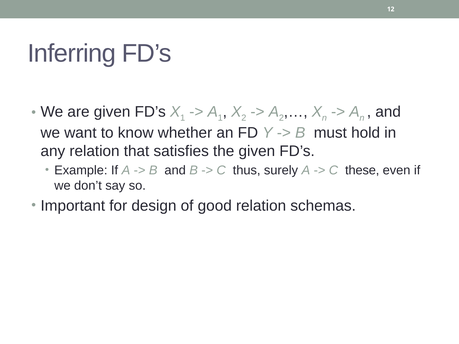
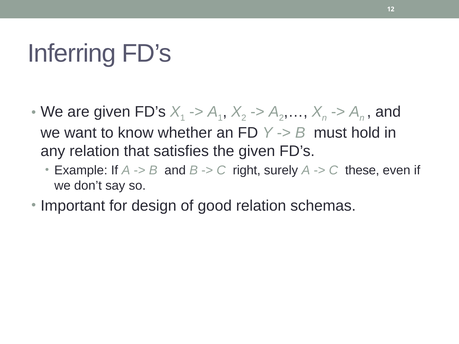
thus: thus -> right
